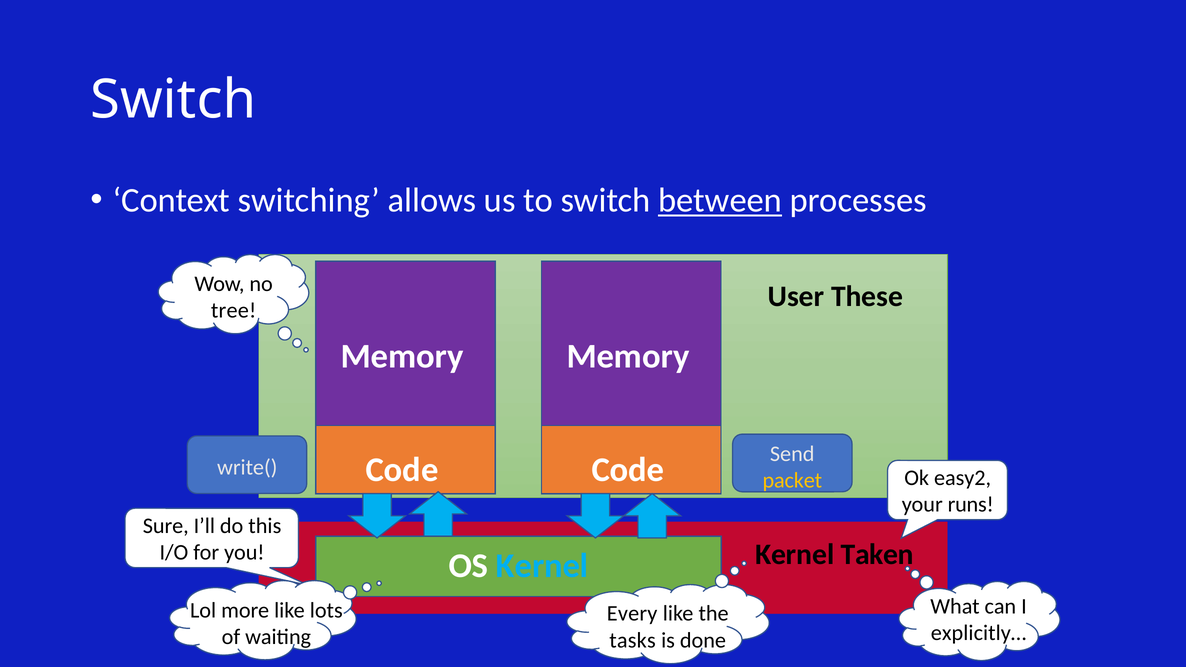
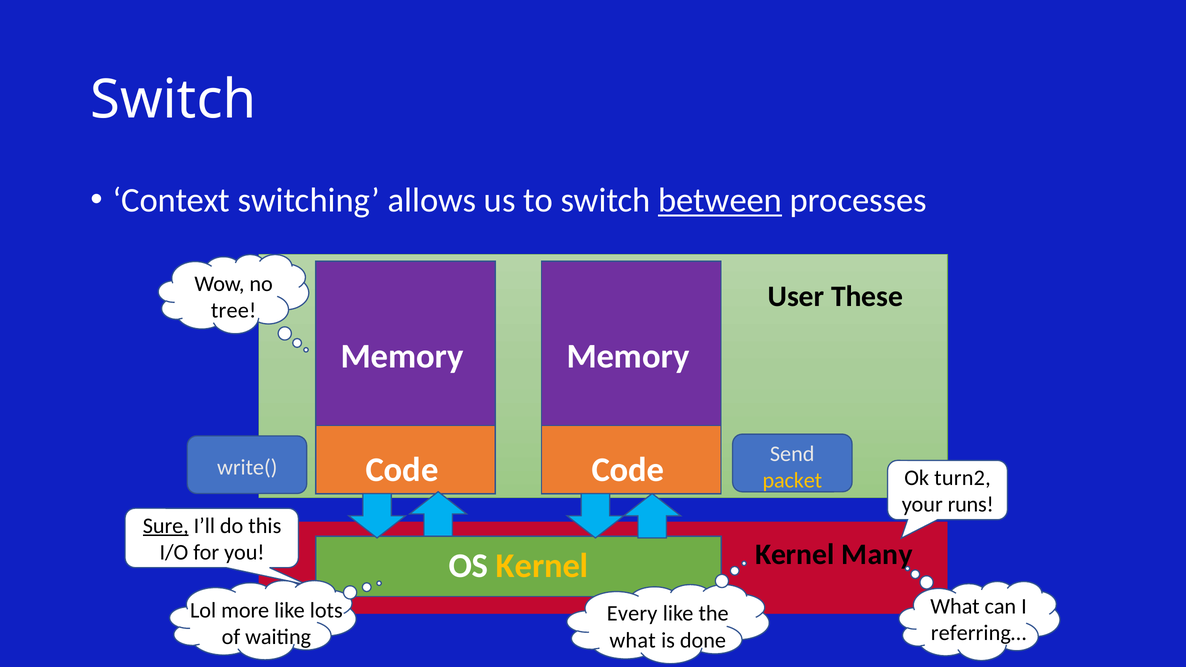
easy2: easy2 -> turn2
Sure underline: none -> present
Taken: Taken -> Many
Kernel at (542, 566) colour: light blue -> yellow
explicitly…: explicitly… -> referring…
tasks at (633, 640): tasks -> what
